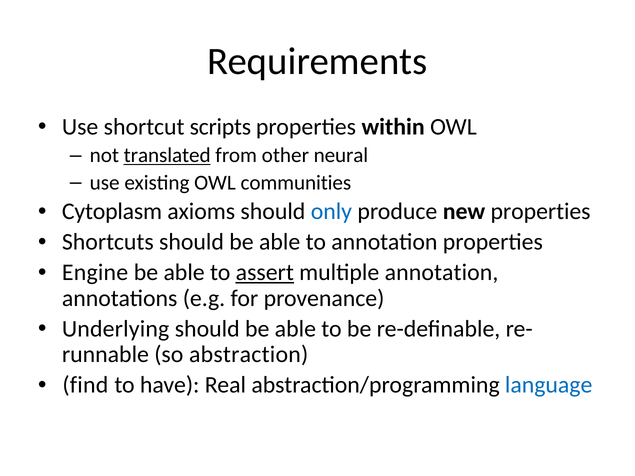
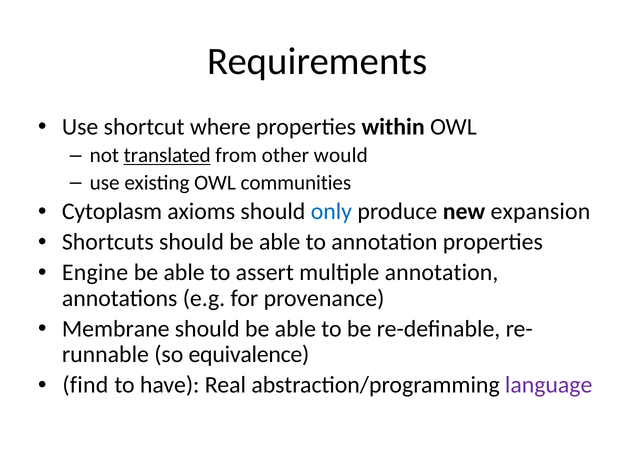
scripts: scripts -> where
neural: neural -> would
new properties: properties -> expansion
assert underline: present -> none
Underlying: Underlying -> Membrane
abstraction: abstraction -> equivalence
language colour: blue -> purple
